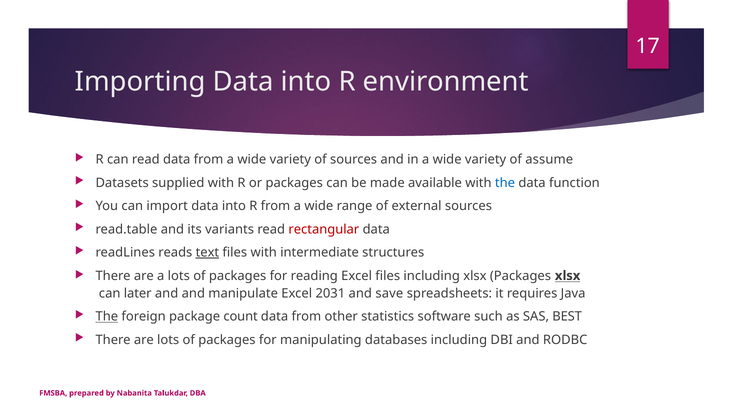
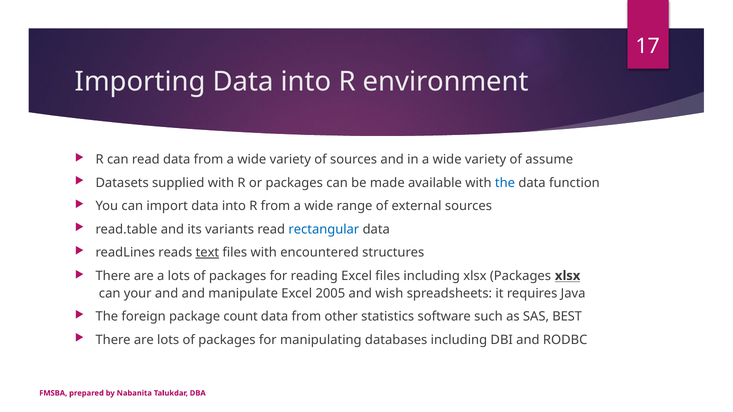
rectangular colour: red -> blue
intermediate: intermediate -> encountered
later: later -> your
2031: 2031 -> 2005
save: save -> wish
The at (107, 317) underline: present -> none
